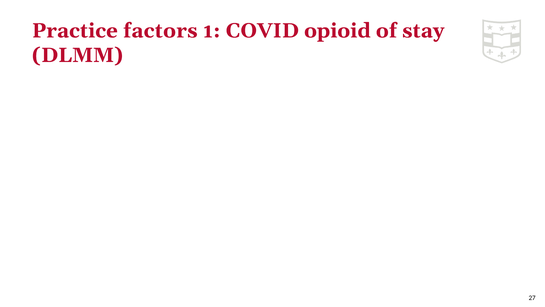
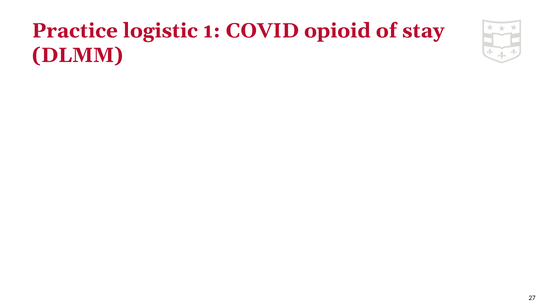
factors: factors -> logistic
